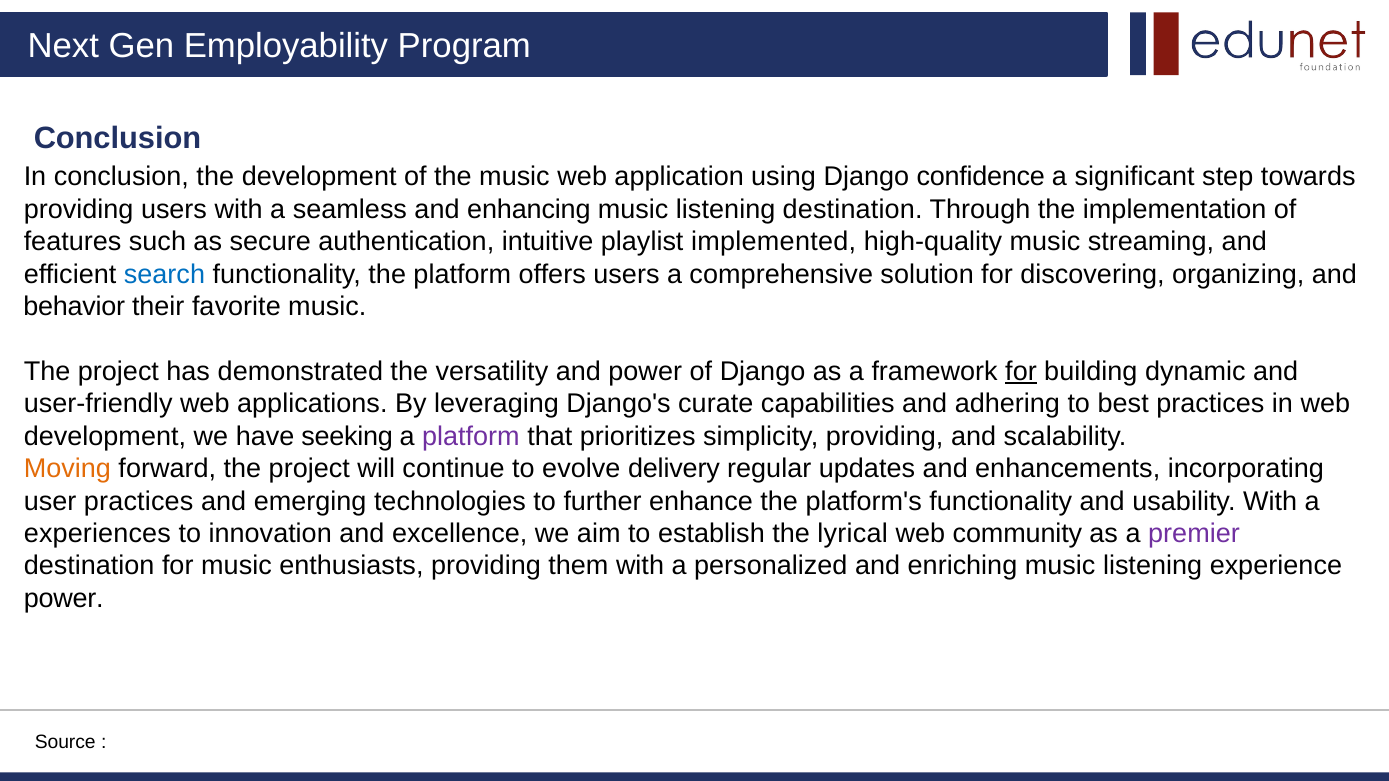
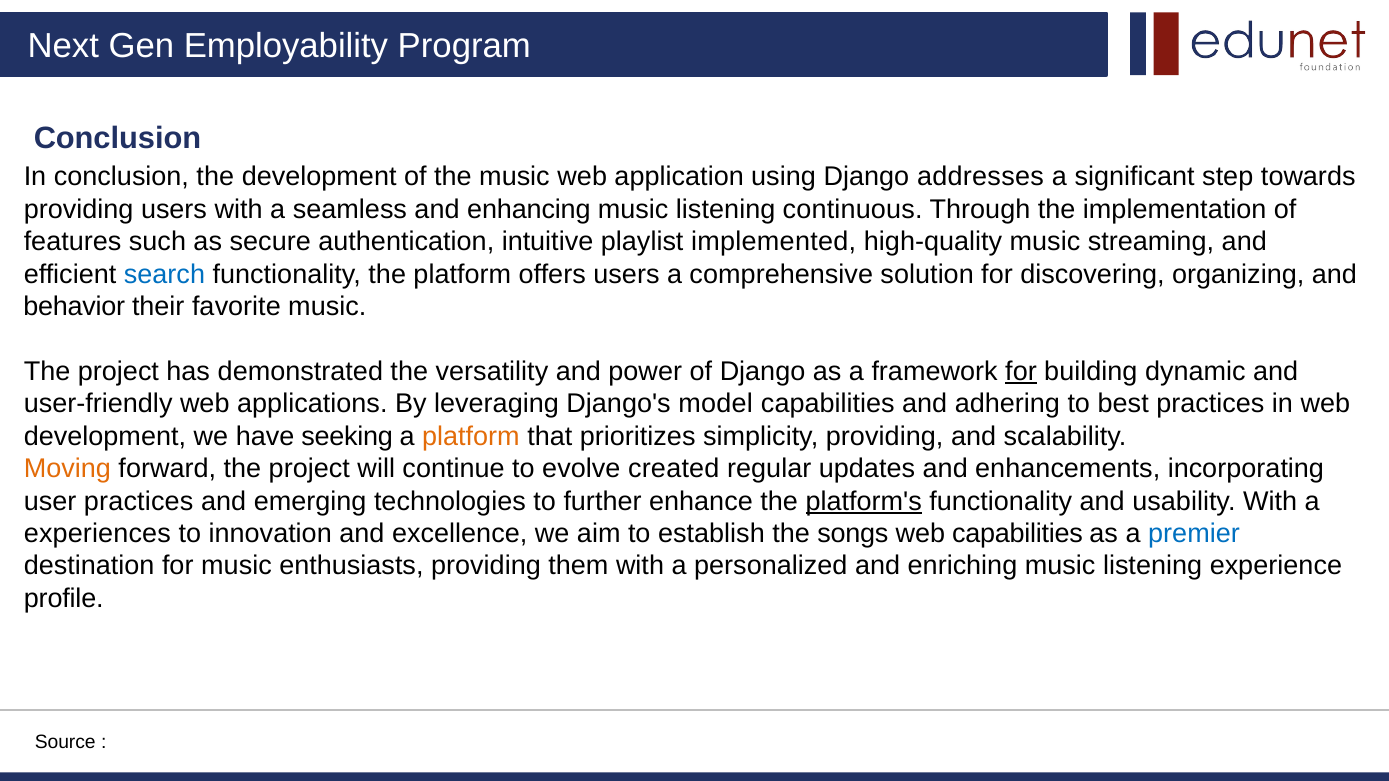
confidence: confidence -> addresses
listening destination: destination -> continuous
curate: curate -> model
platform at (471, 436) colour: purple -> orange
delivery: delivery -> created
platform's underline: none -> present
lyrical: lyrical -> songs
web community: community -> capabilities
premier colour: purple -> blue
power at (64, 599): power -> profile
